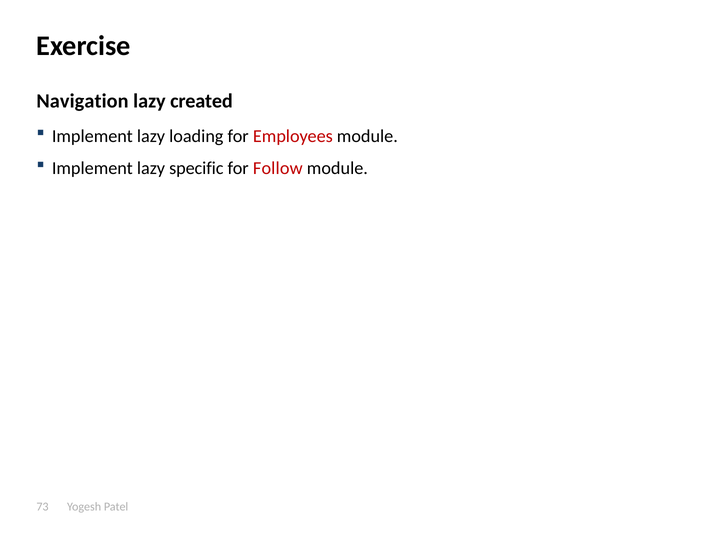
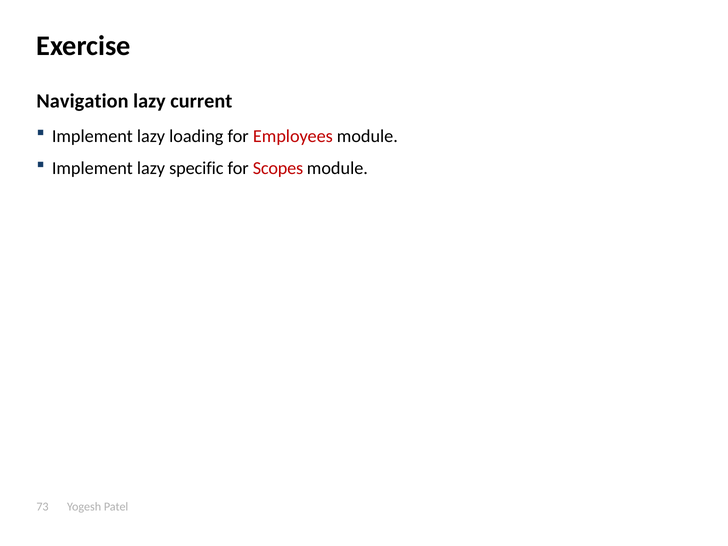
created: created -> current
Follow: Follow -> Scopes
